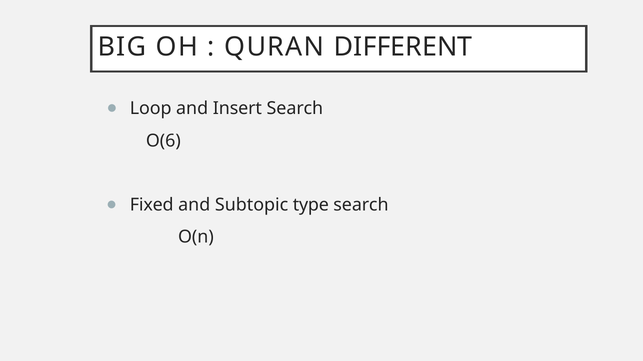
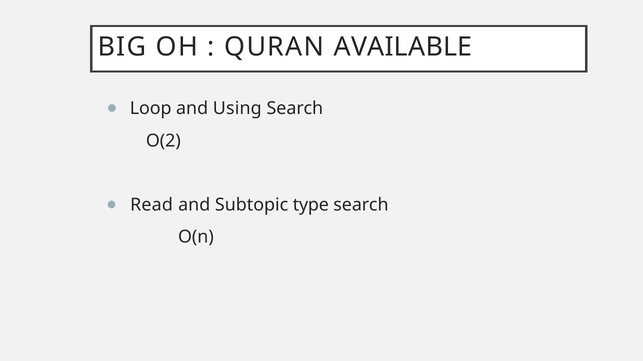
DIFFERENT: DIFFERENT -> AVAILABLE
Insert: Insert -> Using
O(6: O(6 -> O(2
Fixed: Fixed -> Read
